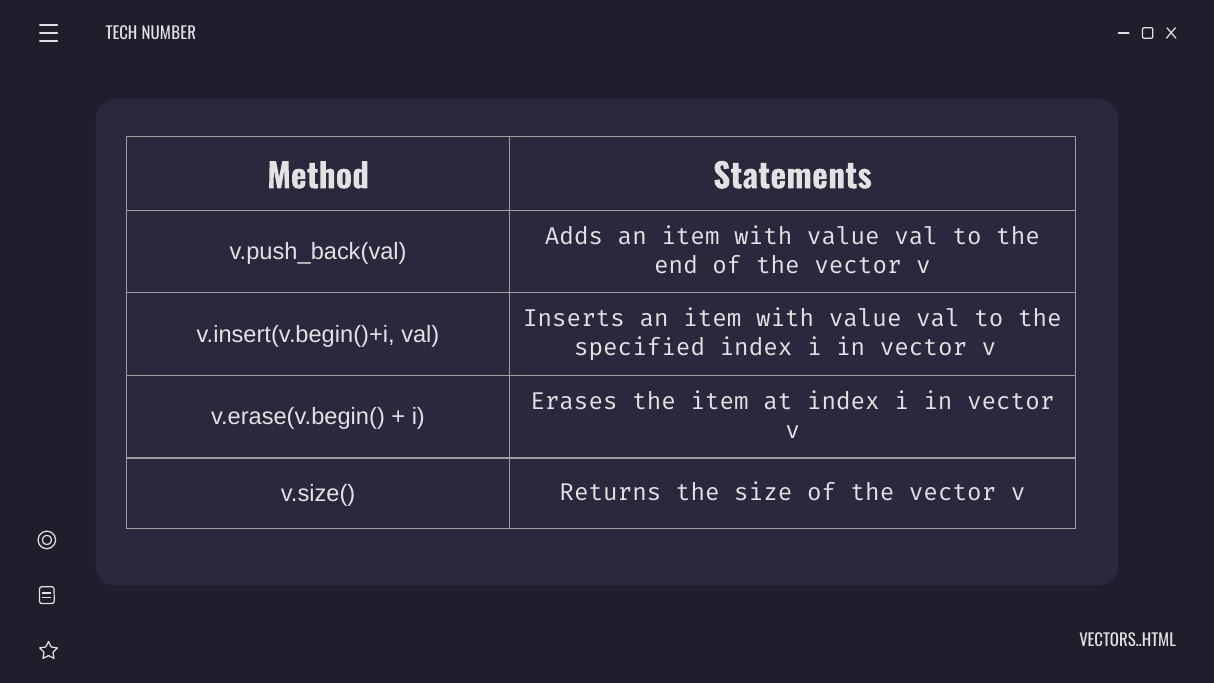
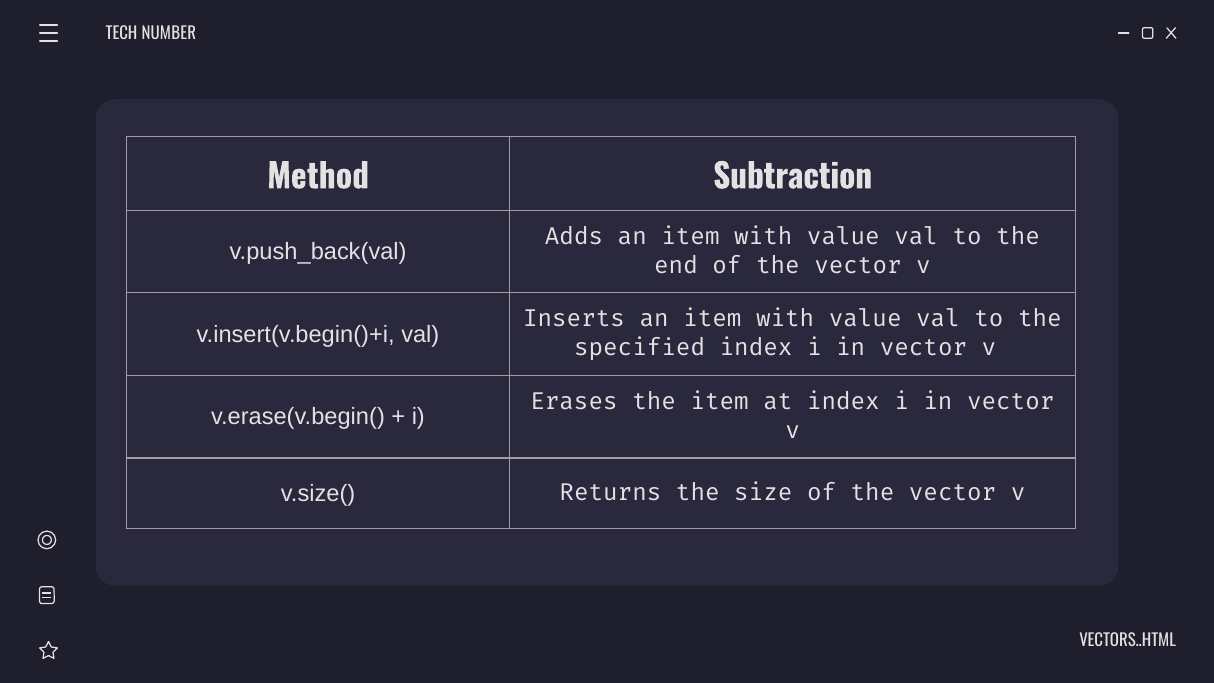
Statements: Statements -> Subtraction
